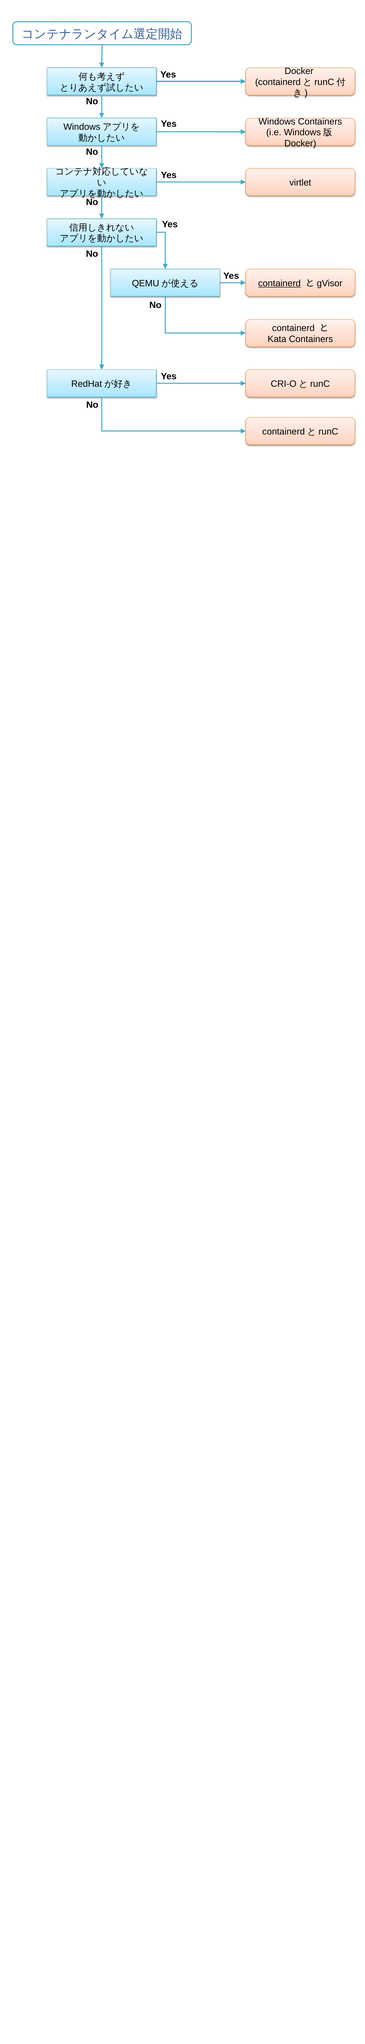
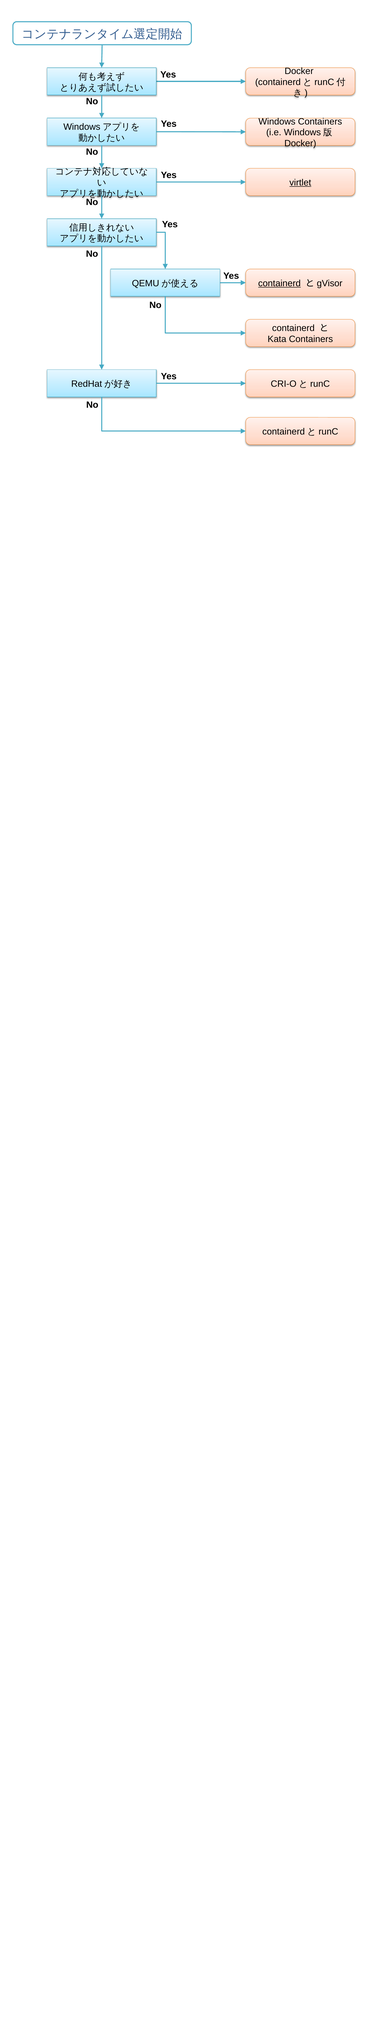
virtlet underline: none -> present
